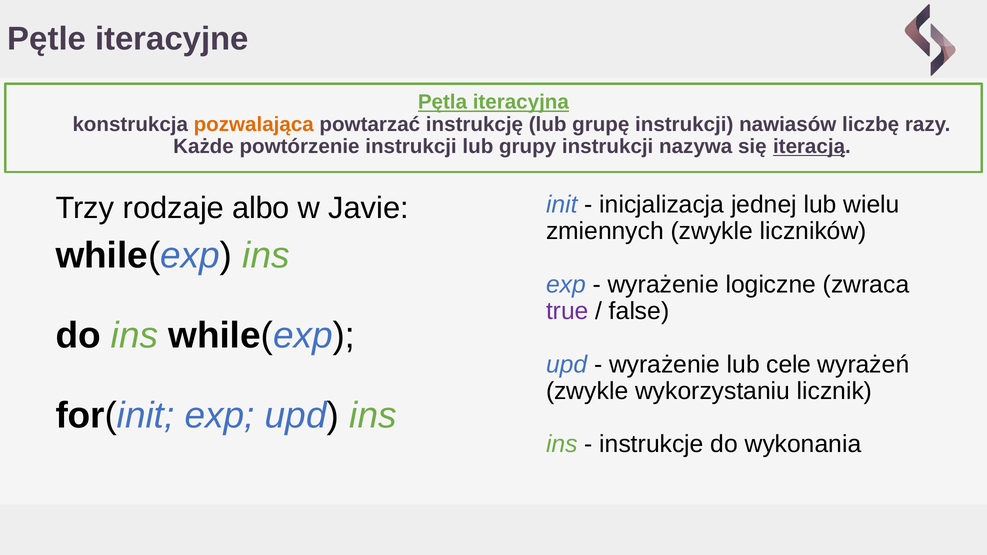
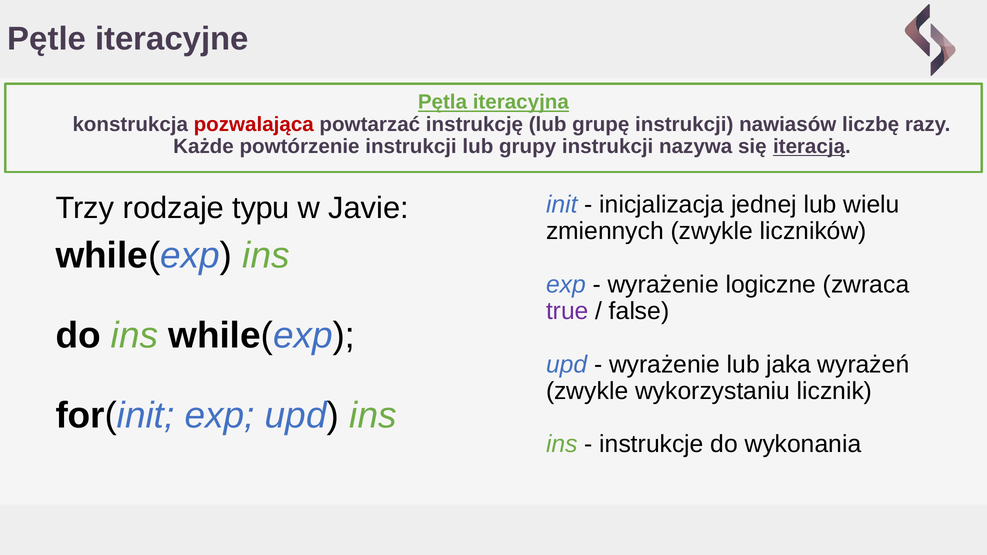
pozwalająca colour: orange -> red
albo: albo -> typu
cele: cele -> jaka
